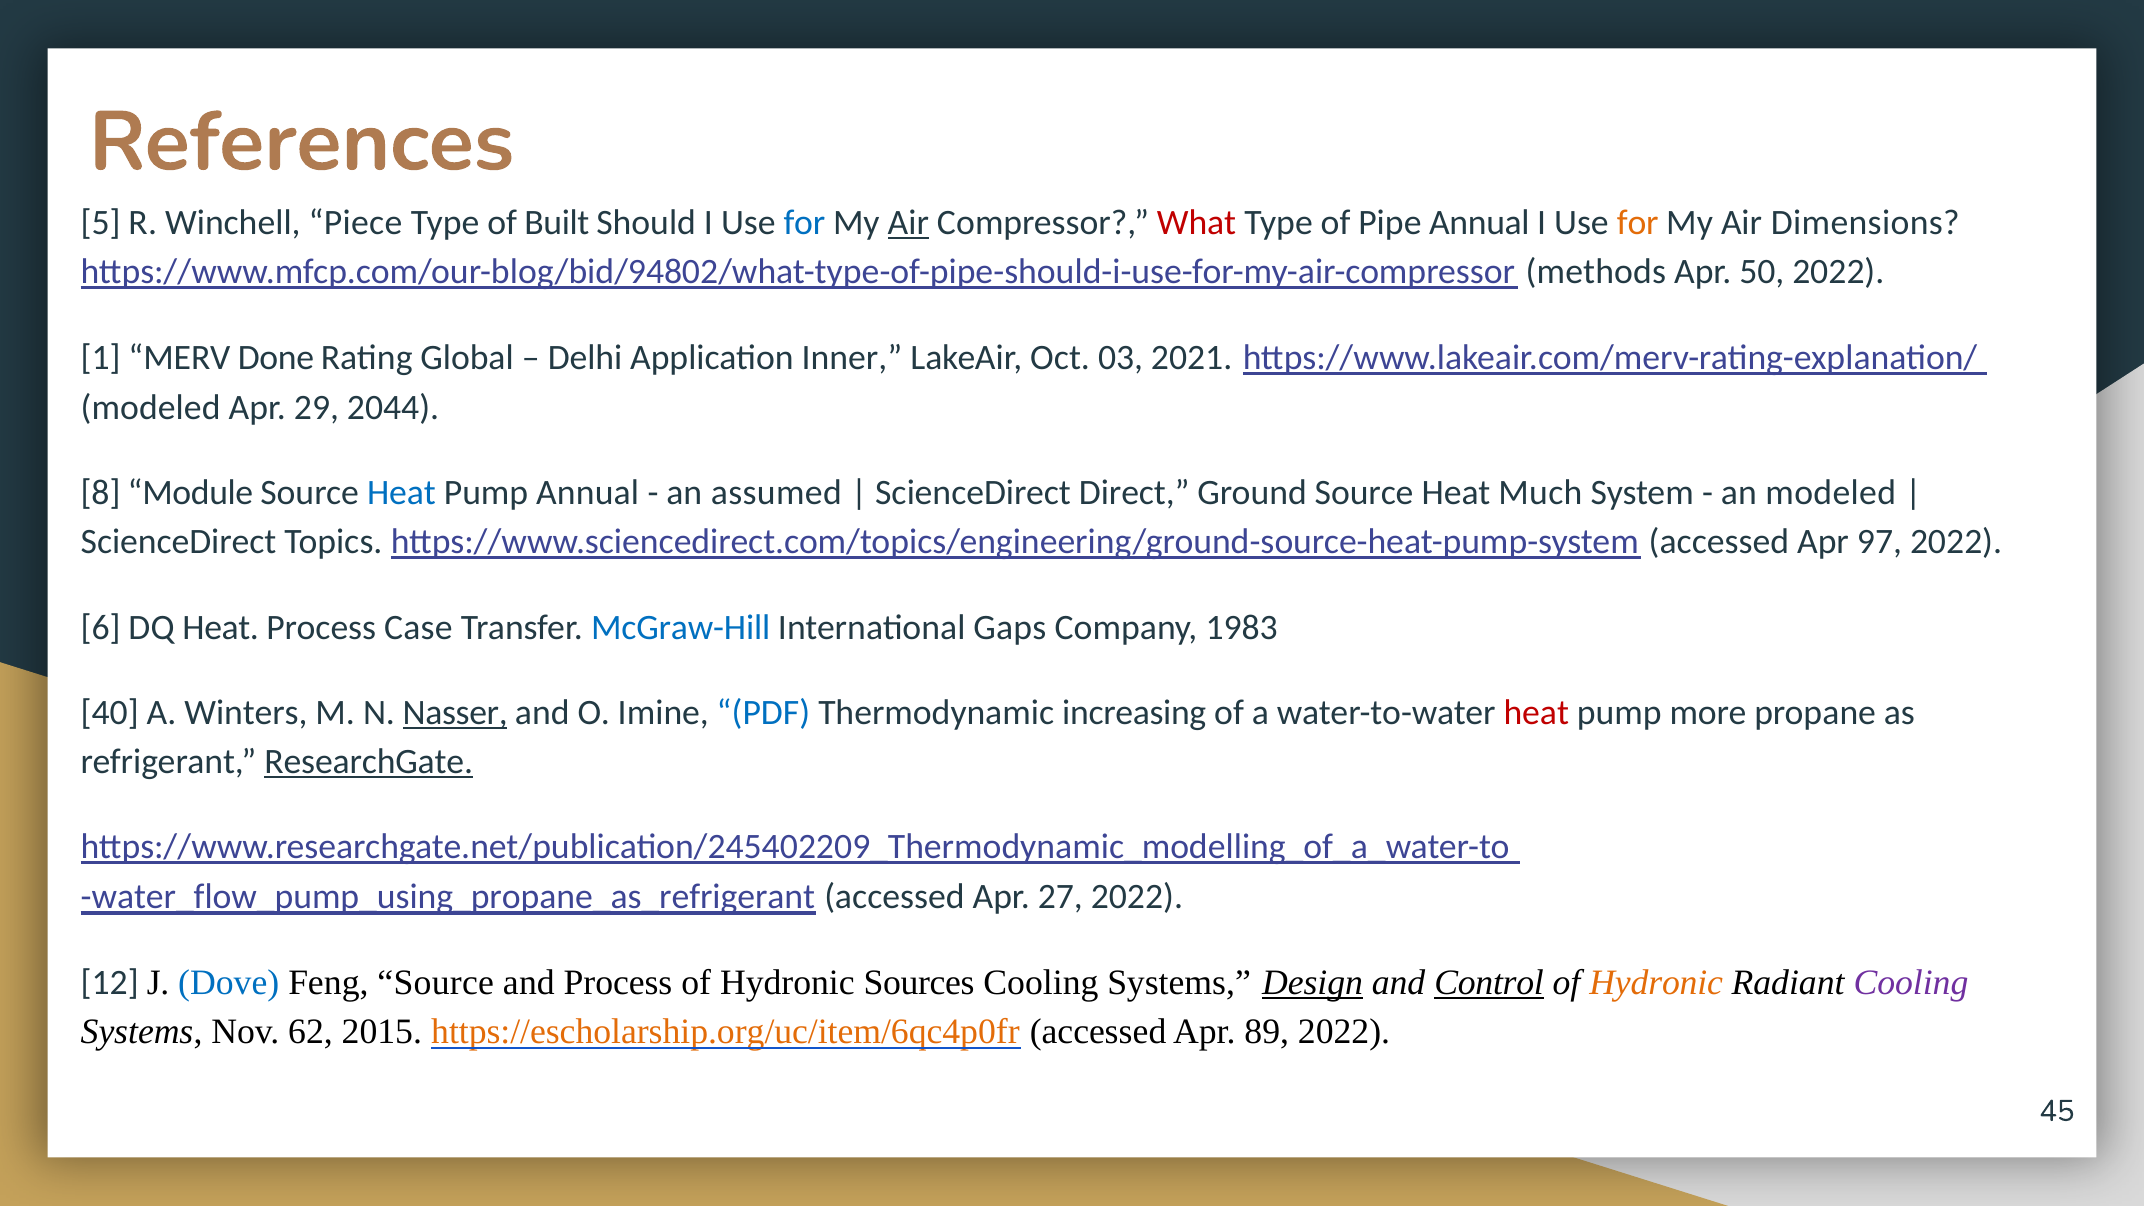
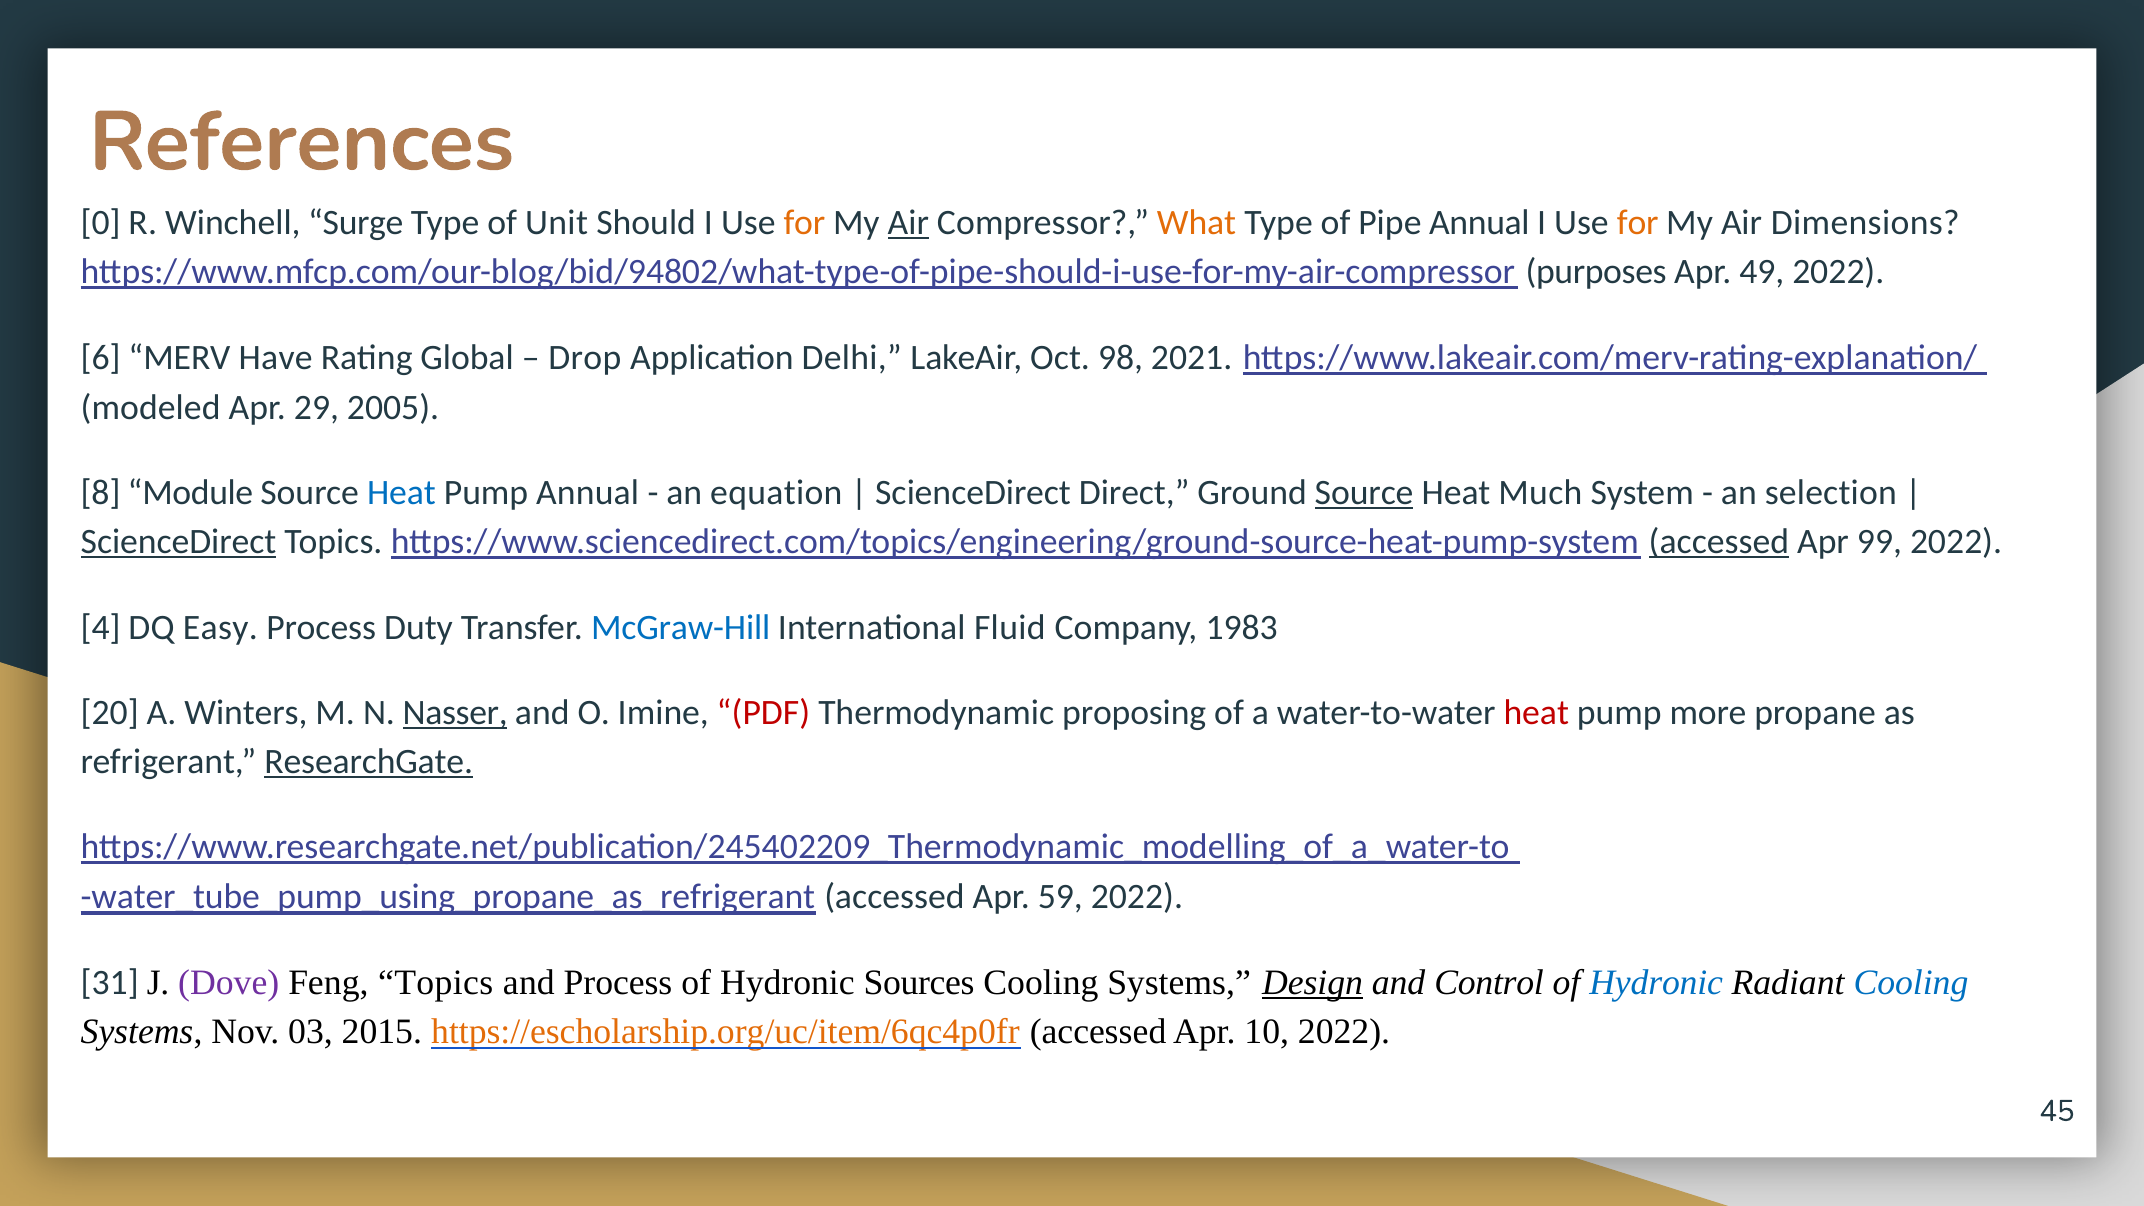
5: 5 -> 0
Piece: Piece -> Surge
Built: Built -> Unit
for at (804, 223) colour: blue -> orange
What colour: red -> orange
methods: methods -> purposes
50: 50 -> 49
1: 1 -> 6
Done: Done -> Have
Delhi: Delhi -> Drop
Inner: Inner -> Delhi
03: 03 -> 98
2044: 2044 -> 2005
assumed: assumed -> equation
Source at (1364, 493) underline: none -> present
an modeled: modeled -> selection
ScienceDirect at (178, 542) underline: none -> present
accessed at (1719, 542) underline: none -> present
97: 97 -> 99
6: 6 -> 4
DQ Heat: Heat -> Easy
Case: Case -> Duty
Gaps: Gaps -> Fluid
40: 40 -> 20
PDF colour: blue -> red
increasing: increasing -> proposing
water_flow_pump_using_propane_as_refrigerant: water_flow_pump_using_propane_as_refrigerant -> water_tube_pump_using_propane_as_refrigerant
27: 27 -> 59
12: 12 -> 31
Dove colour: blue -> purple
Feng Source: Source -> Topics
Control underline: present -> none
Hydronic at (1656, 983) colour: orange -> blue
Cooling at (1911, 983) colour: purple -> blue
62: 62 -> 03
89: 89 -> 10
